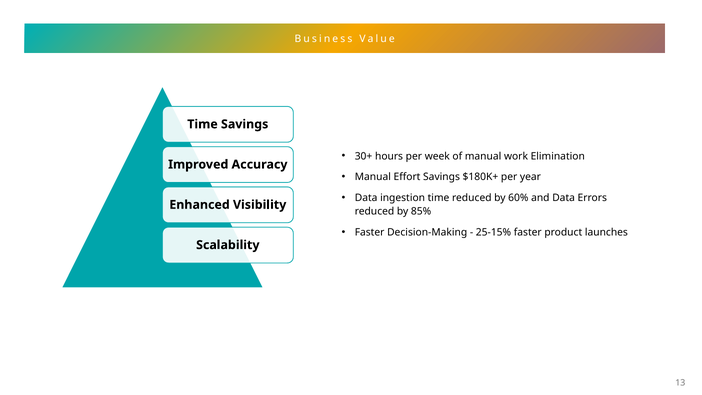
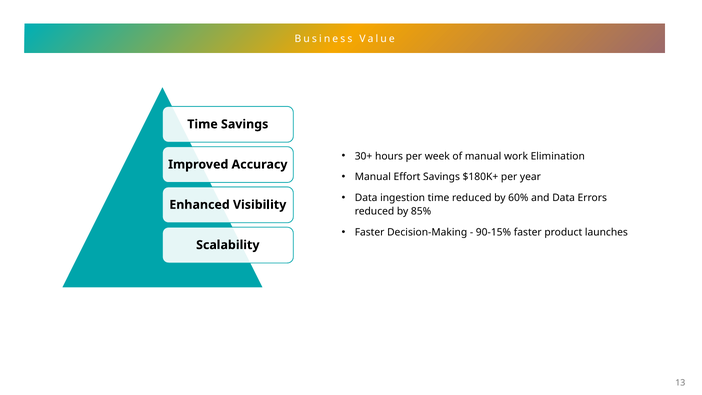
25-15%: 25-15% -> 90-15%
